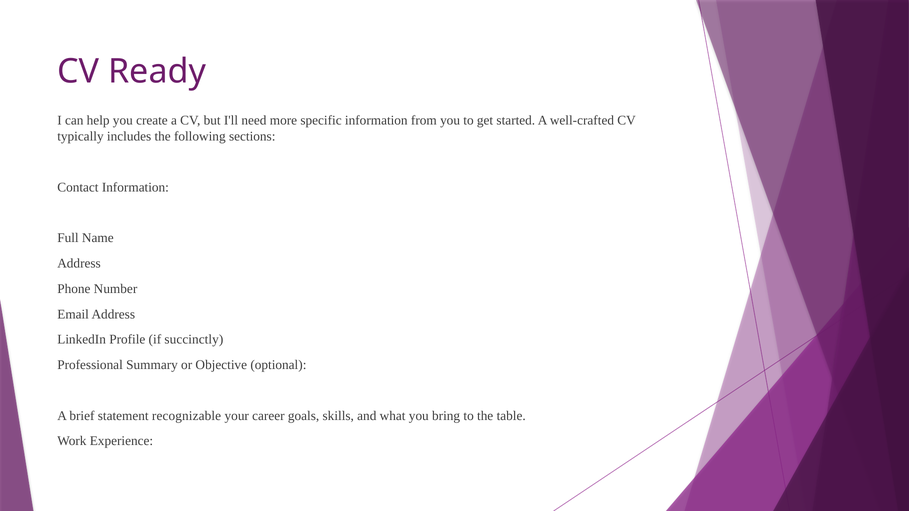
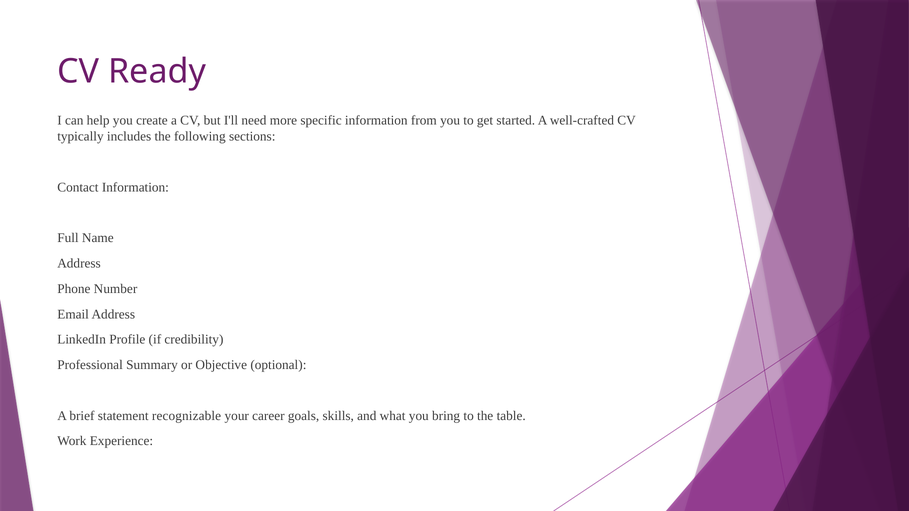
succinctly: succinctly -> credibility
